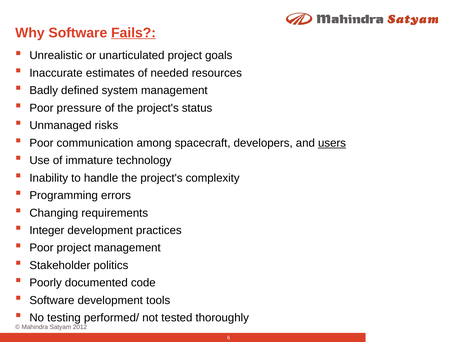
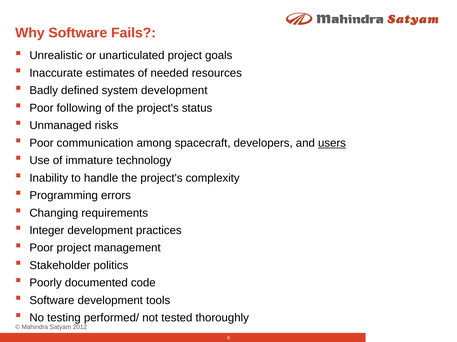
Fails underline: present -> none
system management: management -> development
pressure: pressure -> following
